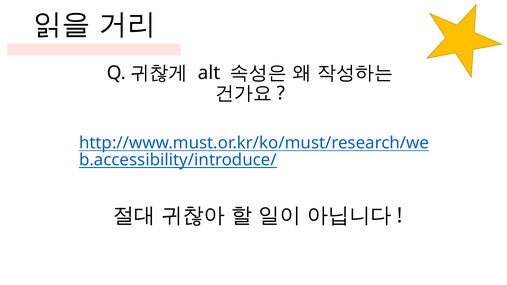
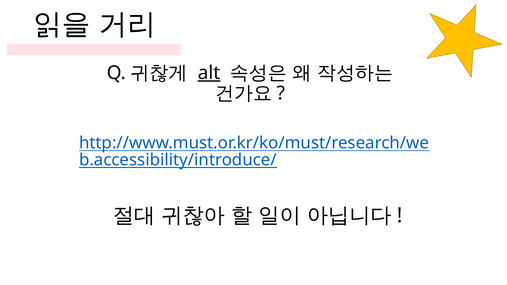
alt underline: none -> present
